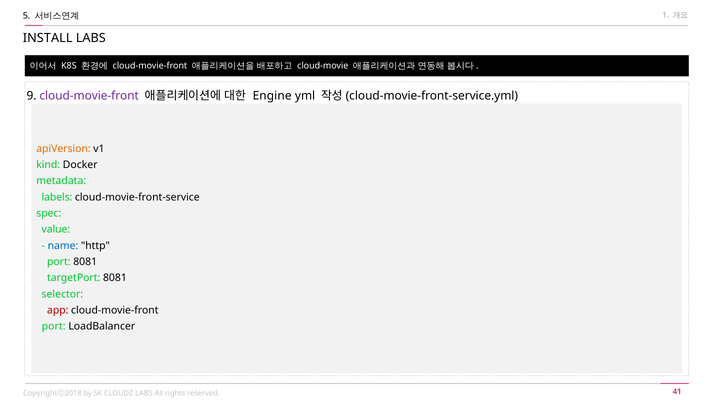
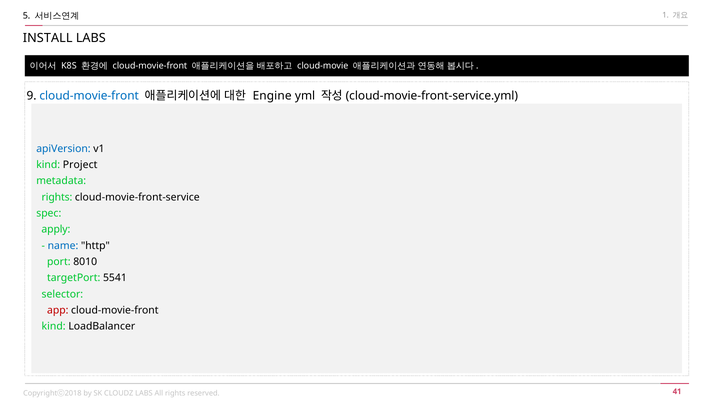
cloud-movie-front at (89, 96) colour: purple -> blue
apiVersion colour: orange -> blue
Docker: Docker -> Project
labels at (57, 197): labels -> rights
value: value -> apply
port 8081: 8081 -> 8010
targetPort 8081: 8081 -> 5541
port at (54, 327): port -> kind
